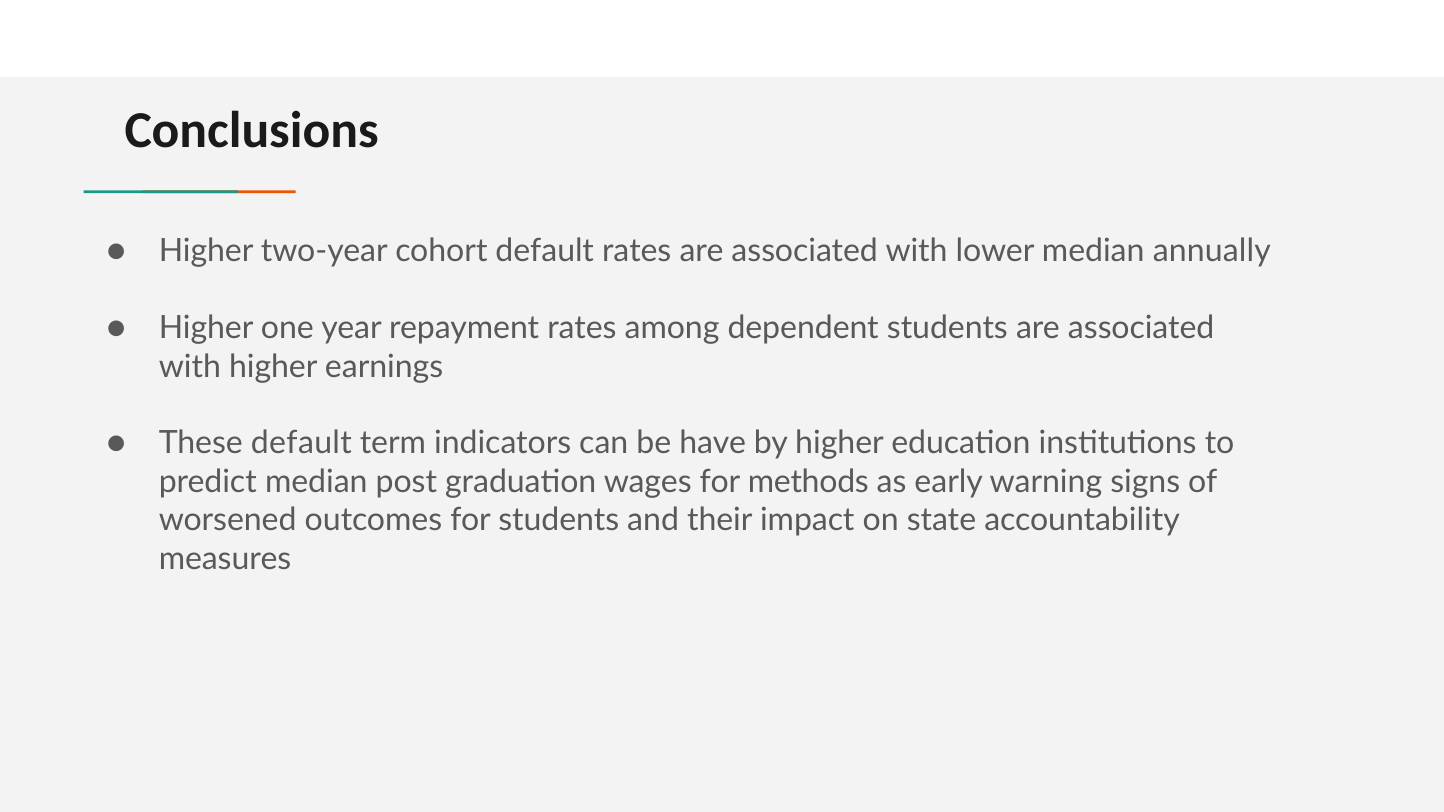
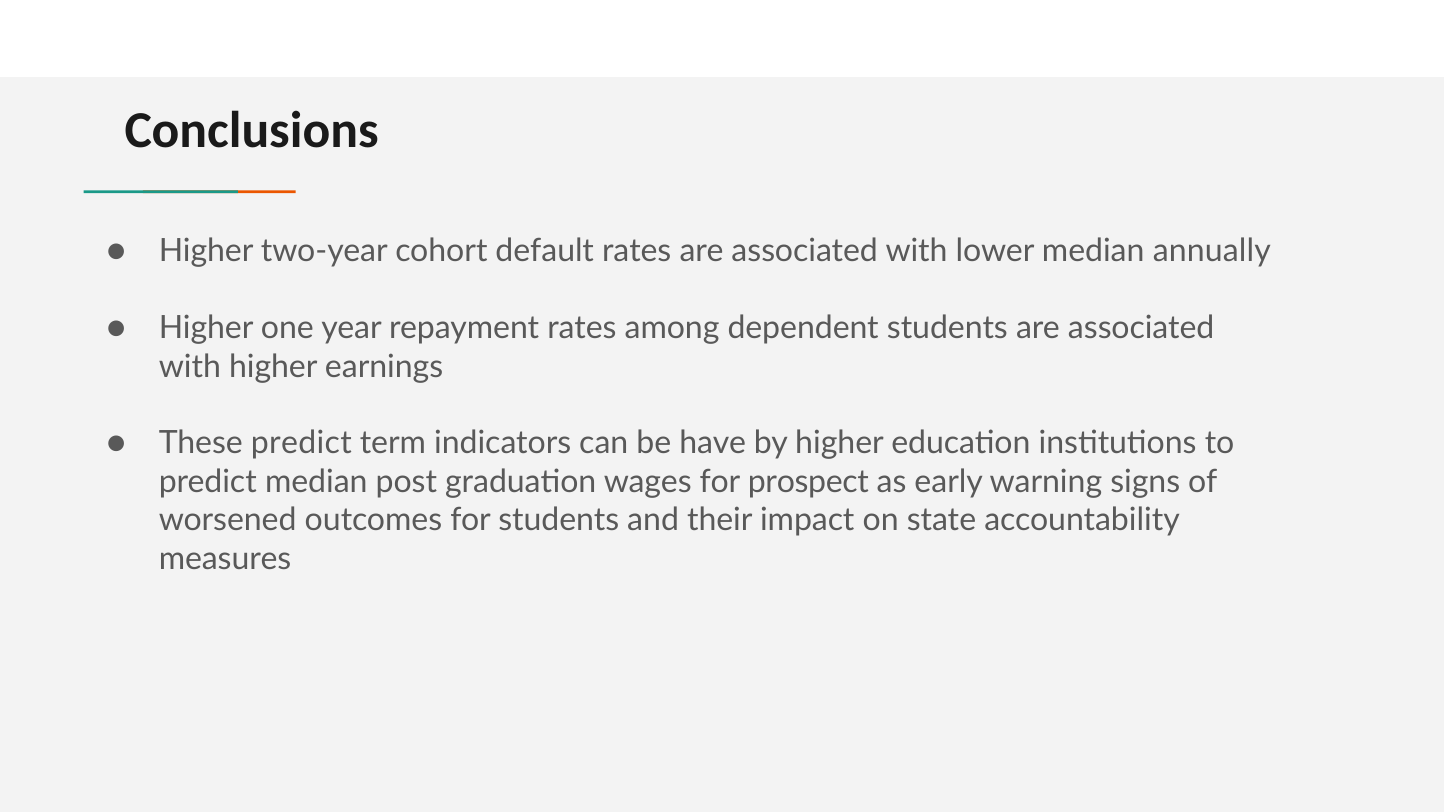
These default: default -> predict
methods: methods -> prospect
